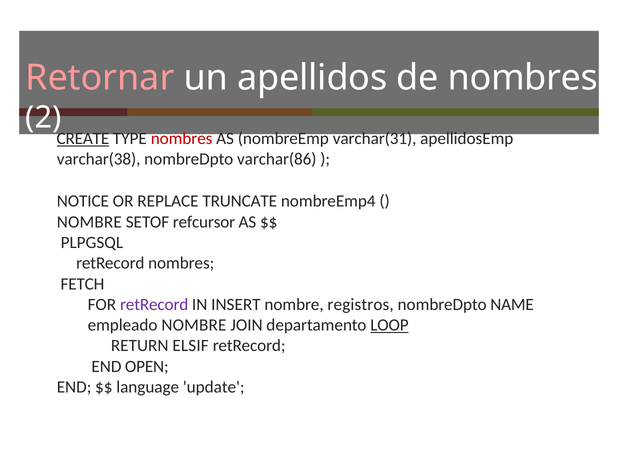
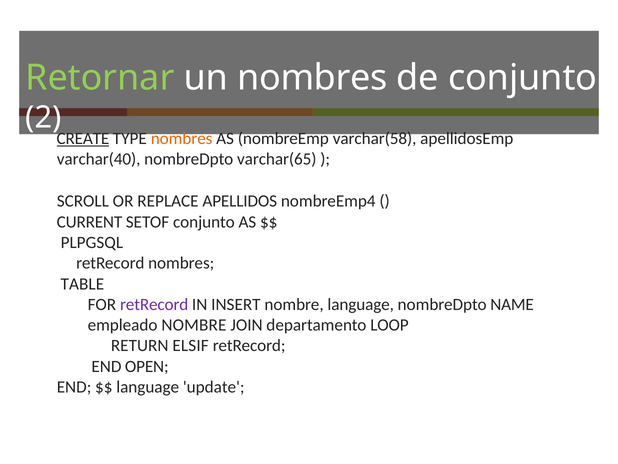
Retornar colour: pink -> light green
un apellidos: apellidos -> nombres
de nombres: nombres -> conjunto
nombres at (182, 138) colour: red -> orange
varchar(31: varchar(31 -> varchar(58
varchar(38: varchar(38 -> varchar(40
varchar(86: varchar(86 -> varchar(65
NOTICE: NOTICE -> SCROLL
TRUNCATE: TRUNCATE -> APELLIDOS
NOMBRE at (89, 222): NOMBRE -> CURRENT
SETOF refcursor: refcursor -> conjunto
FETCH: FETCH -> TABLE
nombre registros: registros -> language
LOOP underline: present -> none
